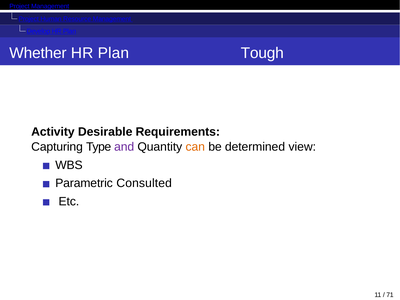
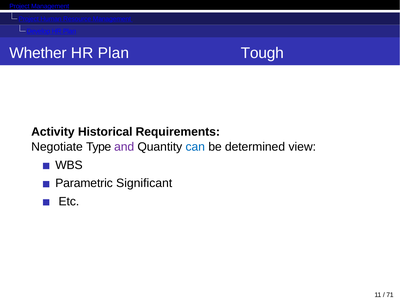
Desirable: Desirable -> Historical
Capturing: Capturing -> Negotiate
can colour: orange -> blue
Consulted: Consulted -> Significant
